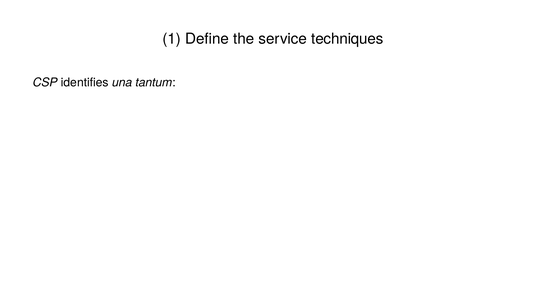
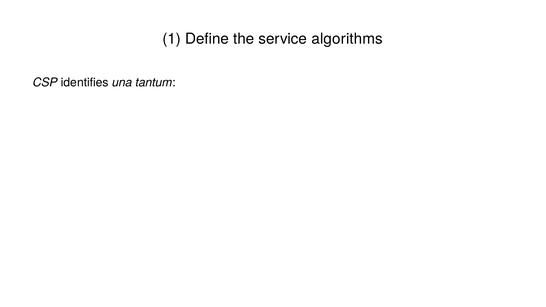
techniques: techniques -> algorithms
